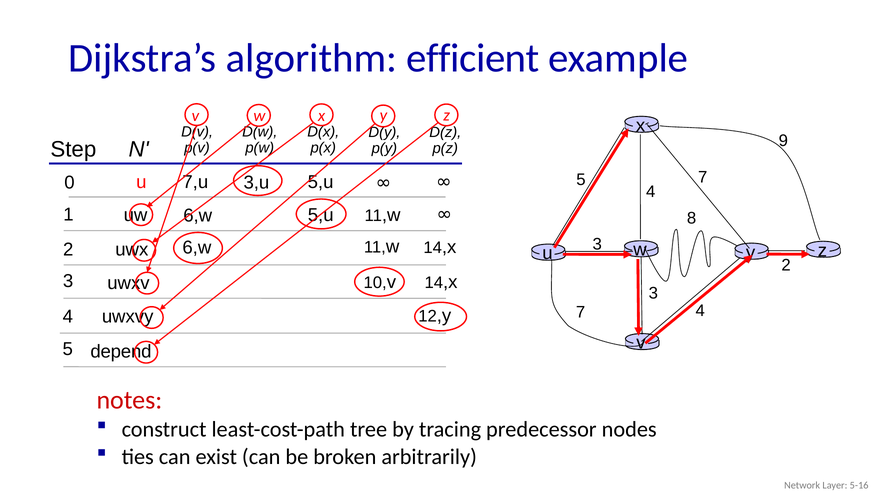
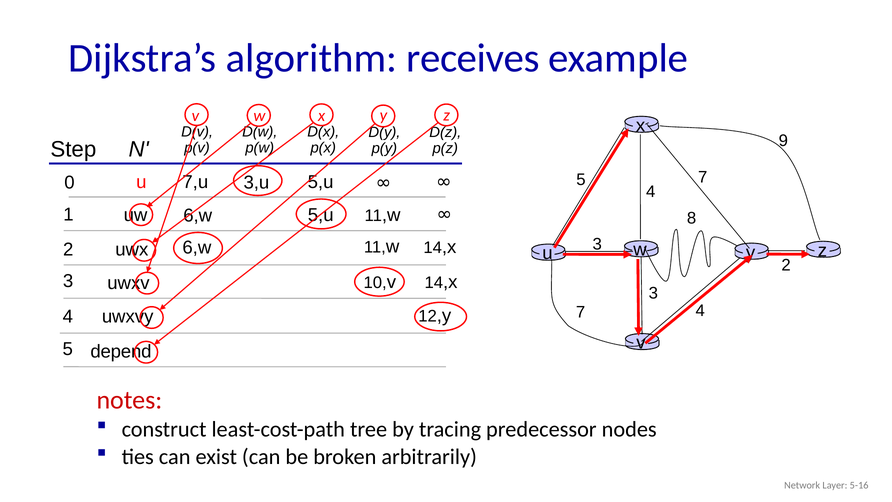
efficient: efficient -> receives
